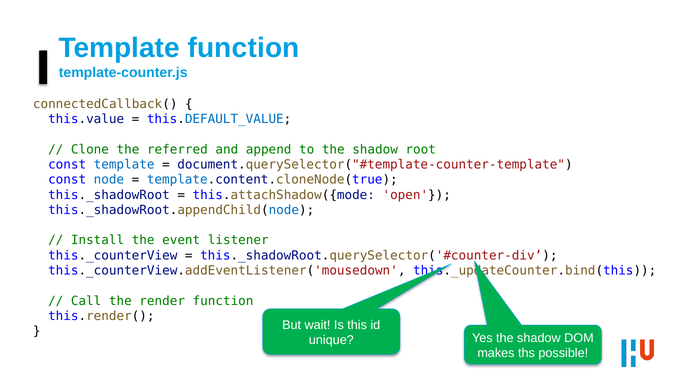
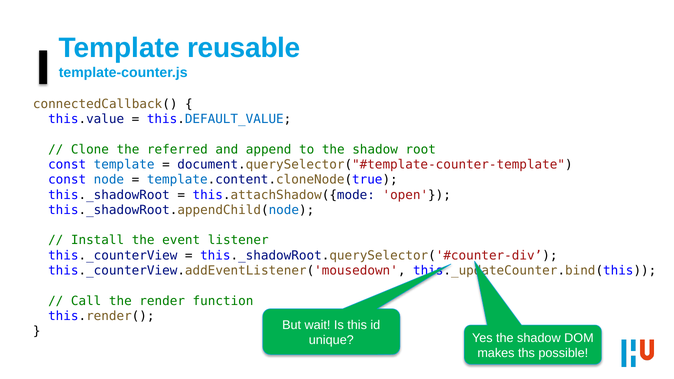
Template function: function -> reusable
